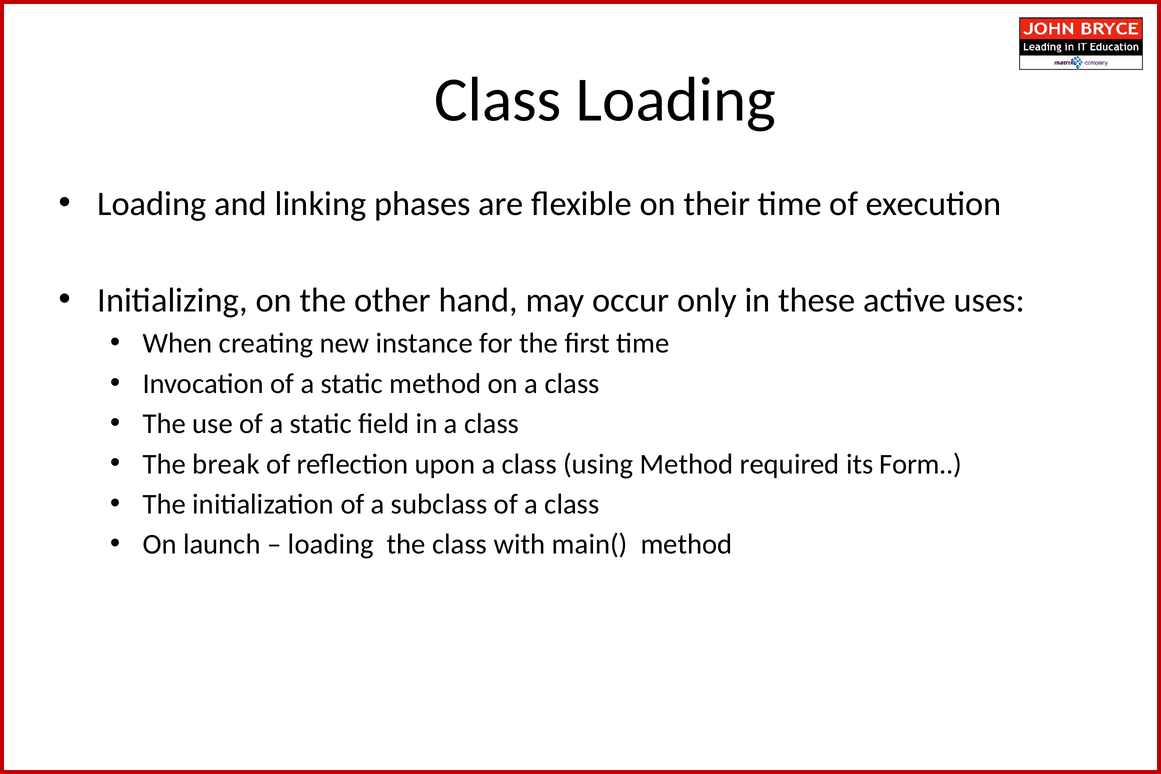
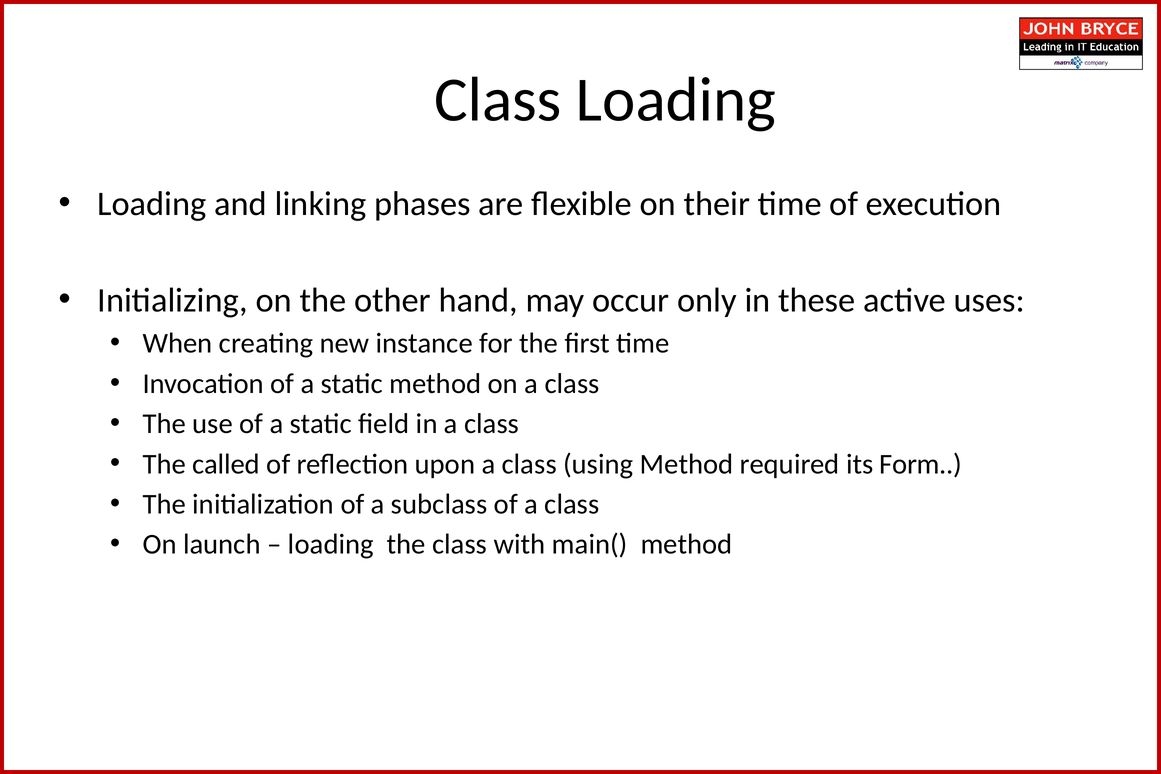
break: break -> called
